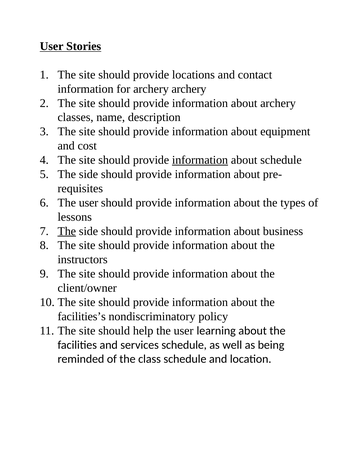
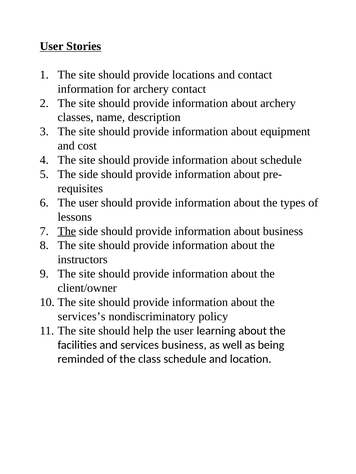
archery archery: archery -> contact
information at (200, 160) underline: present -> none
facilities’s: facilities’s -> services’s
services schedule: schedule -> business
